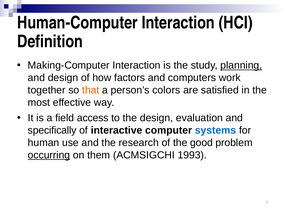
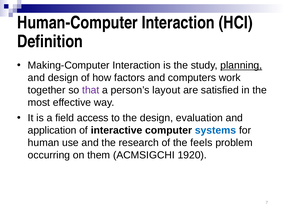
that colour: orange -> purple
colors: colors -> layout
specifically: specifically -> application
good: good -> feels
occurring underline: present -> none
1993: 1993 -> 1920
